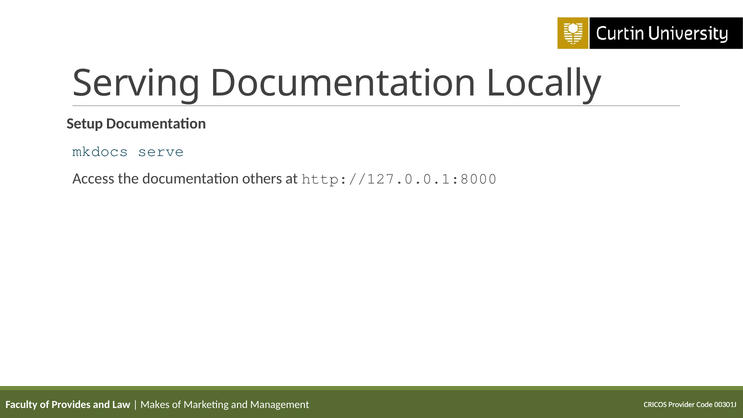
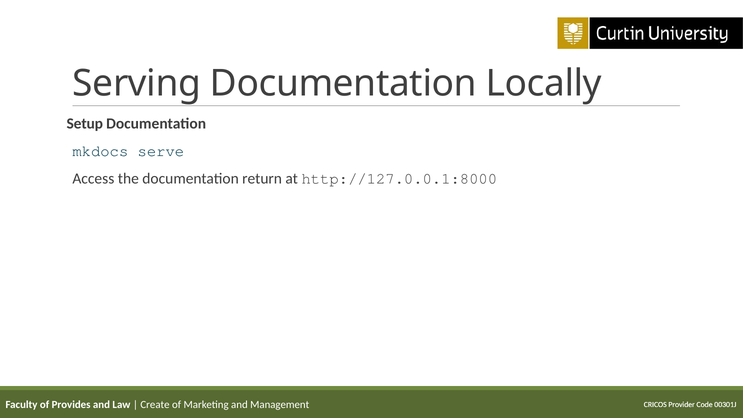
others: others -> return
Makes: Makes -> Create
